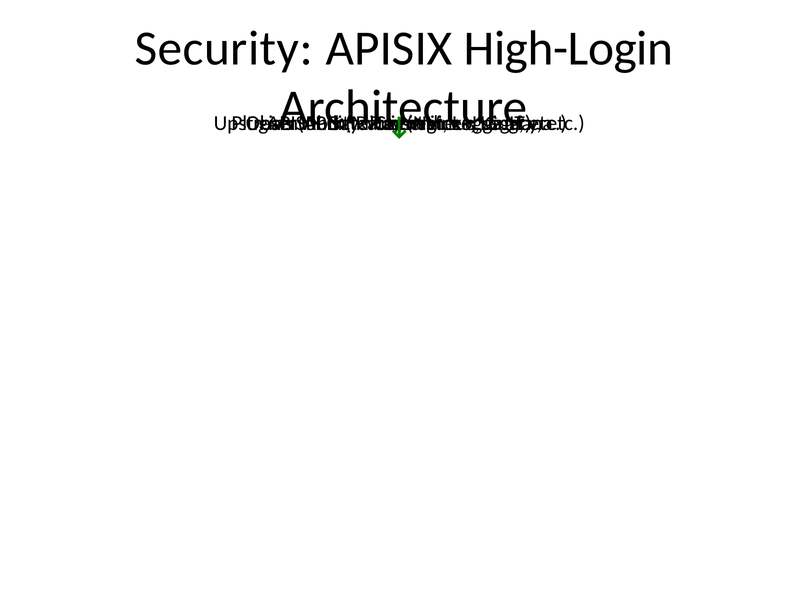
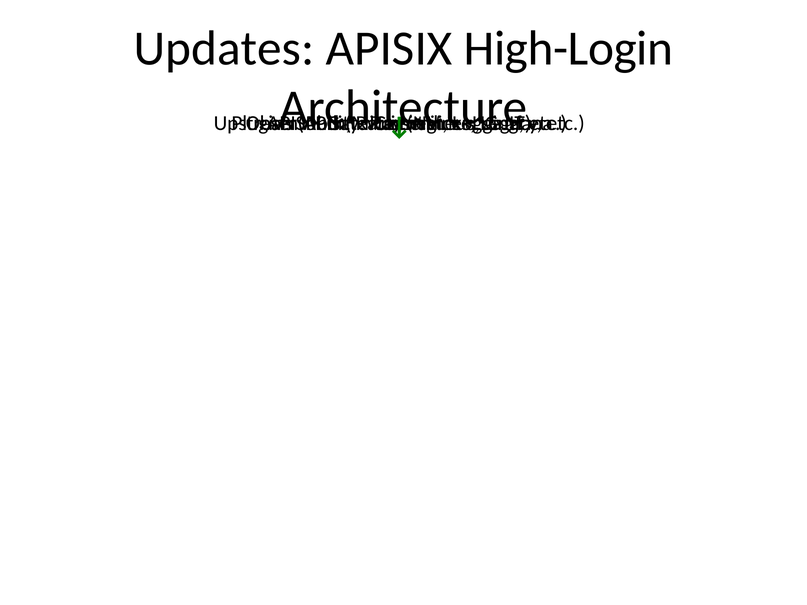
Security: Security -> Updates
